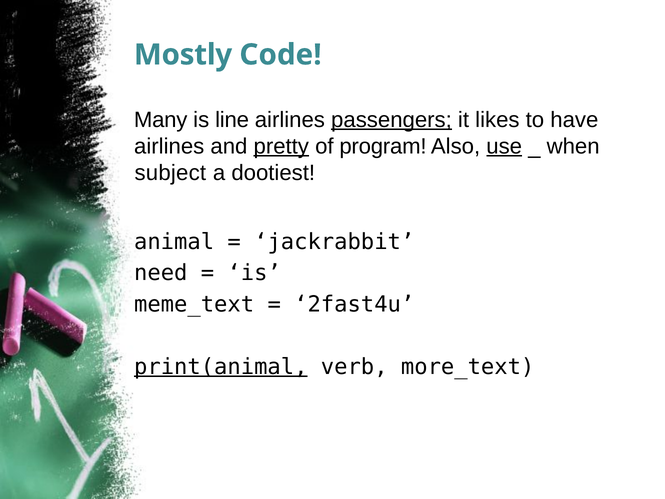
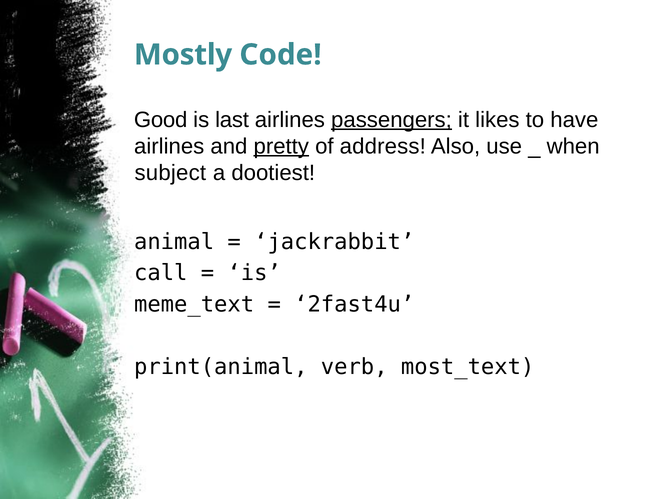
Many: Many -> Good
line: line -> last
program: program -> address
use underline: present -> none
need: need -> call
print(animal underline: present -> none
more_text: more_text -> most_text
